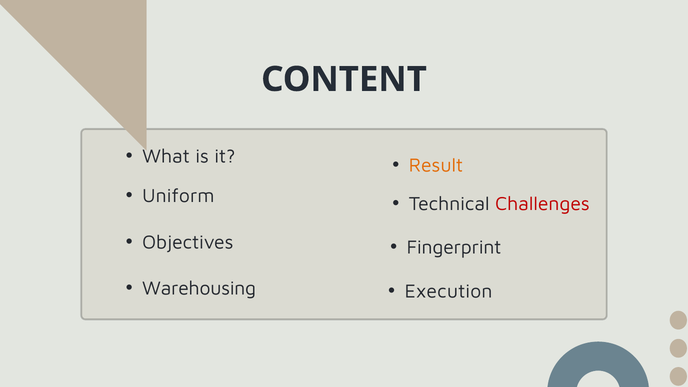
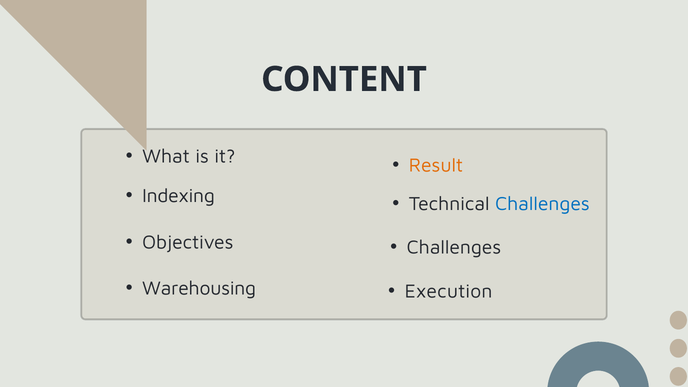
Uniform: Uniform -> Indexing
Challenges at (542, 204) colour: red -> blue
Fingerprint at (454, 248): Fingerprint -> Challenges
